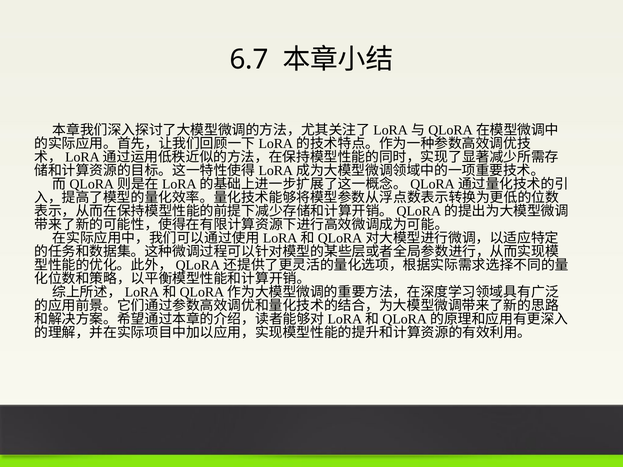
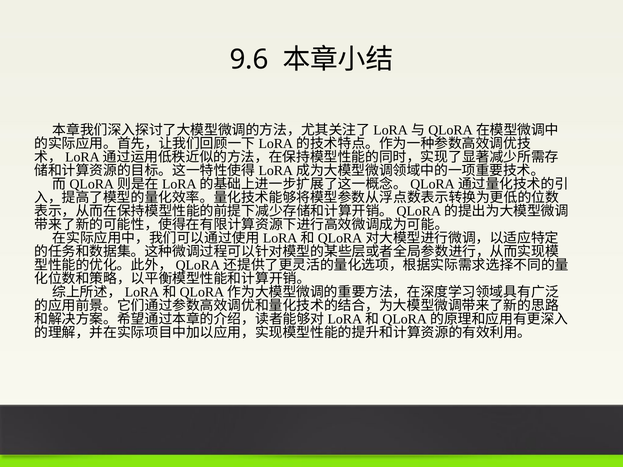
6.7: 6.7 -> 9.6
